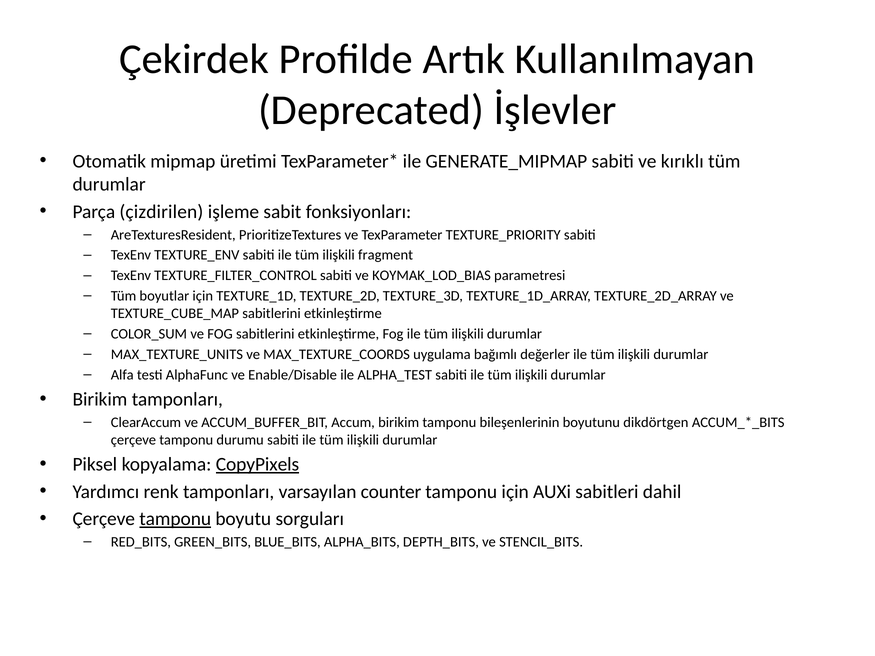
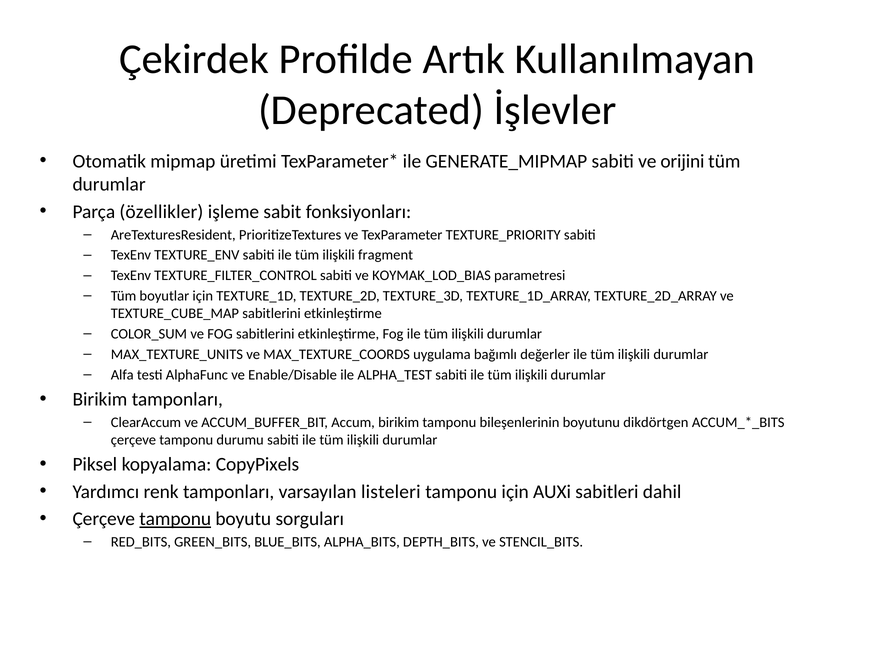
kırıklı: kırıklı -> orijini
çizdirilen: çizdirilen -> özellikler
CopyPixels underline: present -> none
counter: counter -> listeleri
